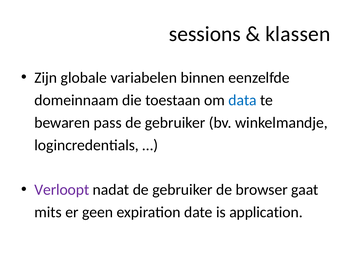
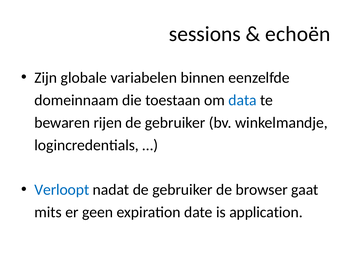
klassen: klassen -> echoën
pass: pass -> rijen
Verloopt colour: purple -> blue
